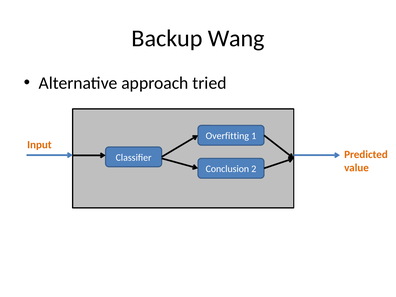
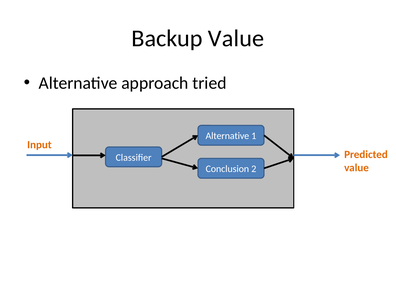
Backup Wang: Wang -> Value
Overfitting at (227, 136): Overfitting -> Alternative
